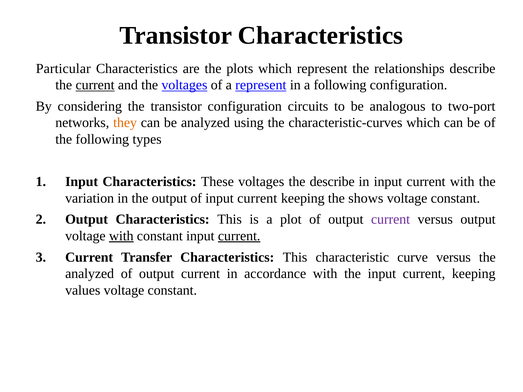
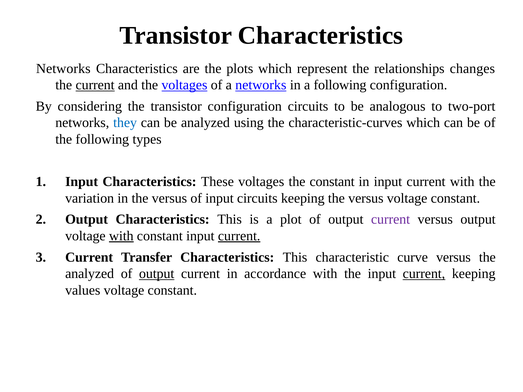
Particular at (63, 69): Particular -> Networks
relationships describe: describe -> changes
a represent: represent -> networks
they colour: orange -> blue
the describe: describe -> constant
in the output: output -> versus
of input current: current -> circuits
keeping the shows: shows -> versus
output at (157, 274) underline: none -> present
current at (424, 274) underline: none -> present
